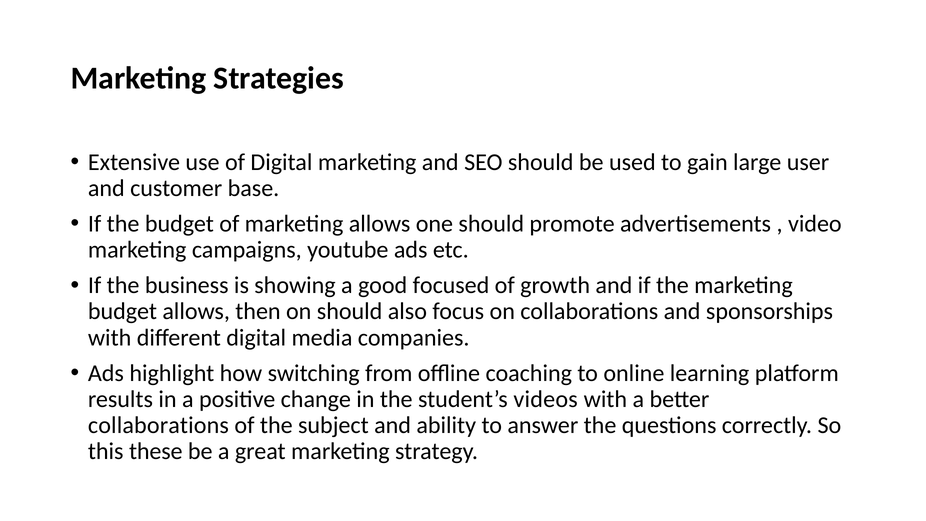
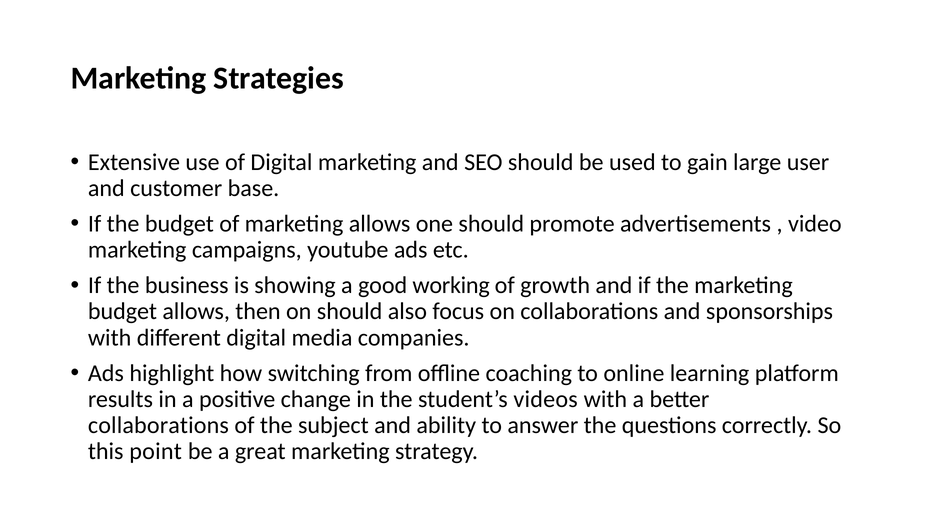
focused: focused -> working
these: these -> point
